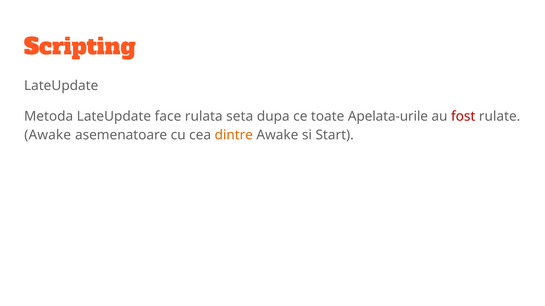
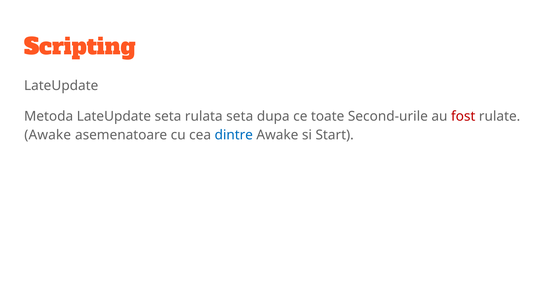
LateUpdate face: face -> seta
Apelata-urile: Apelata-urile -> Second-urile
dintre colour: orange -> blue
